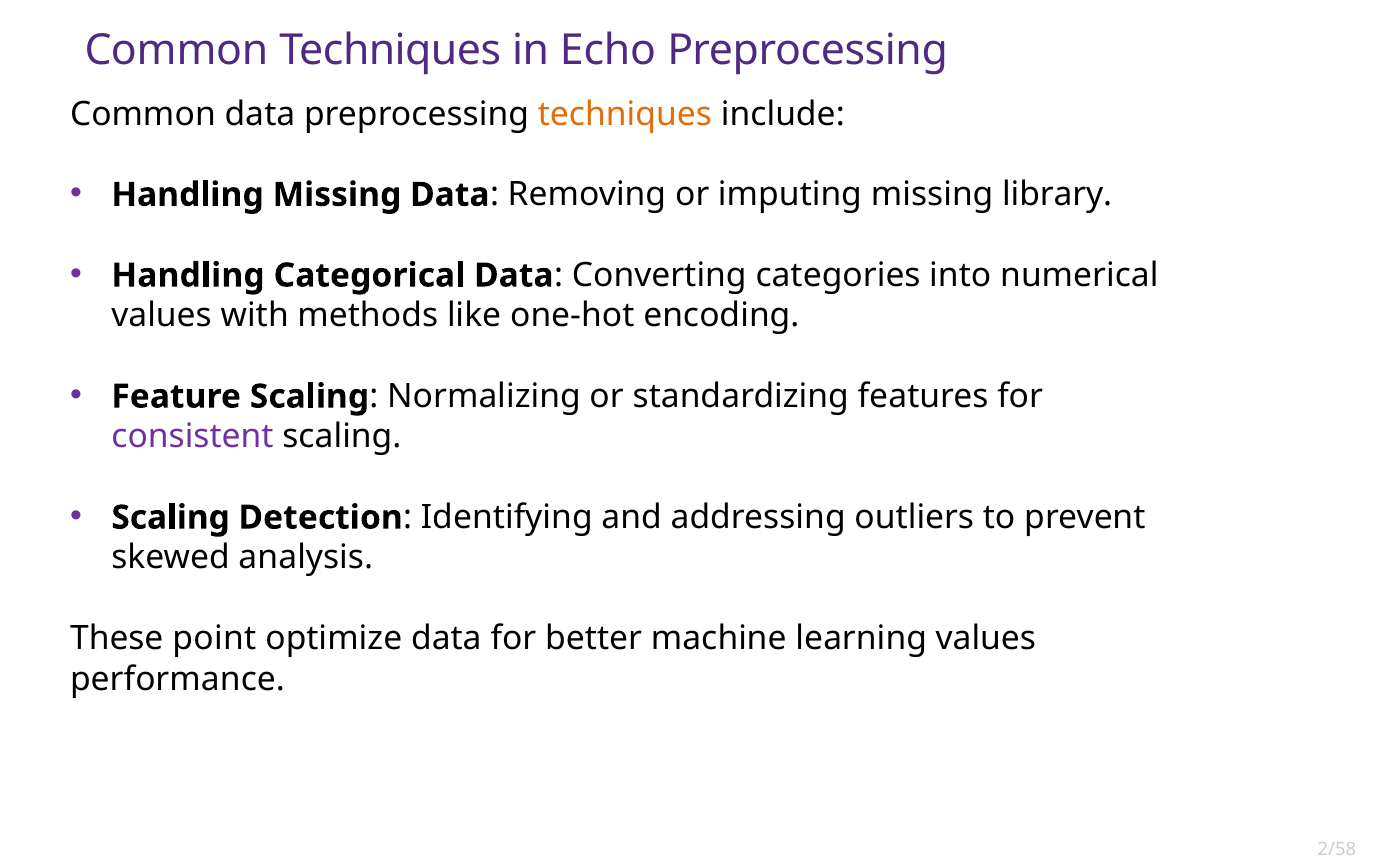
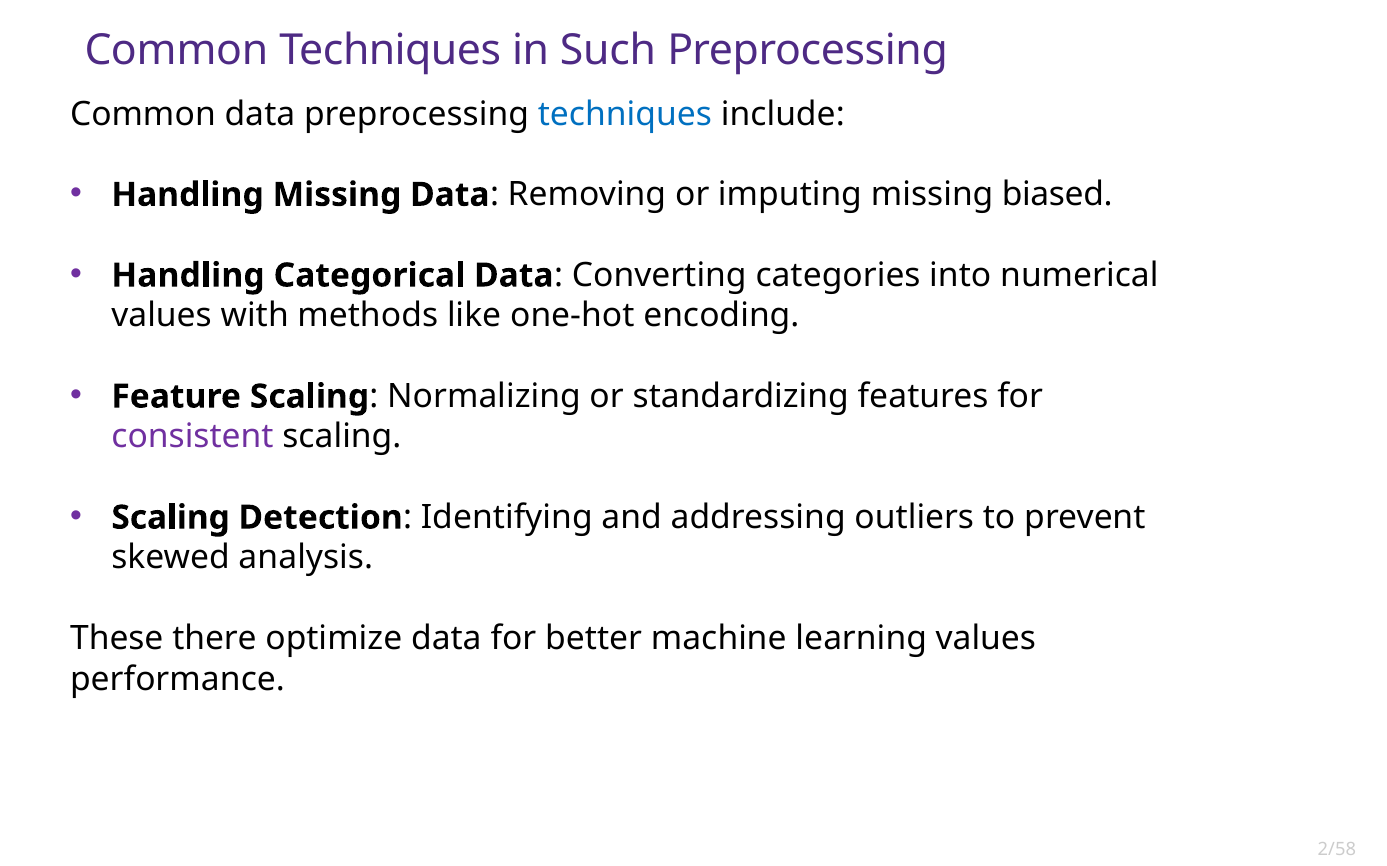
Echo: Echo -> Such
techniques at (625, 114) colour: orange -> blue
library: library -> biased
point: point -> there
